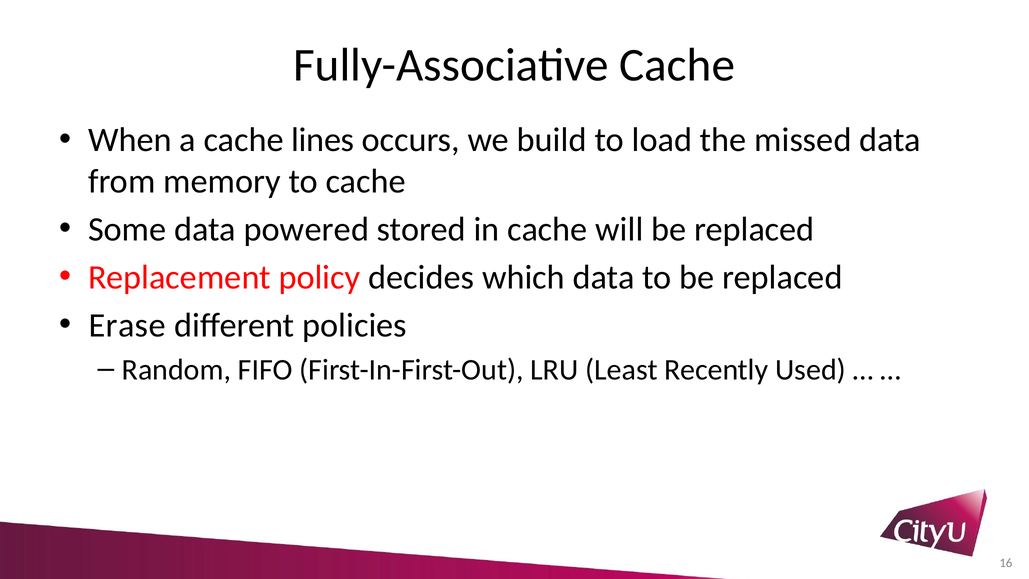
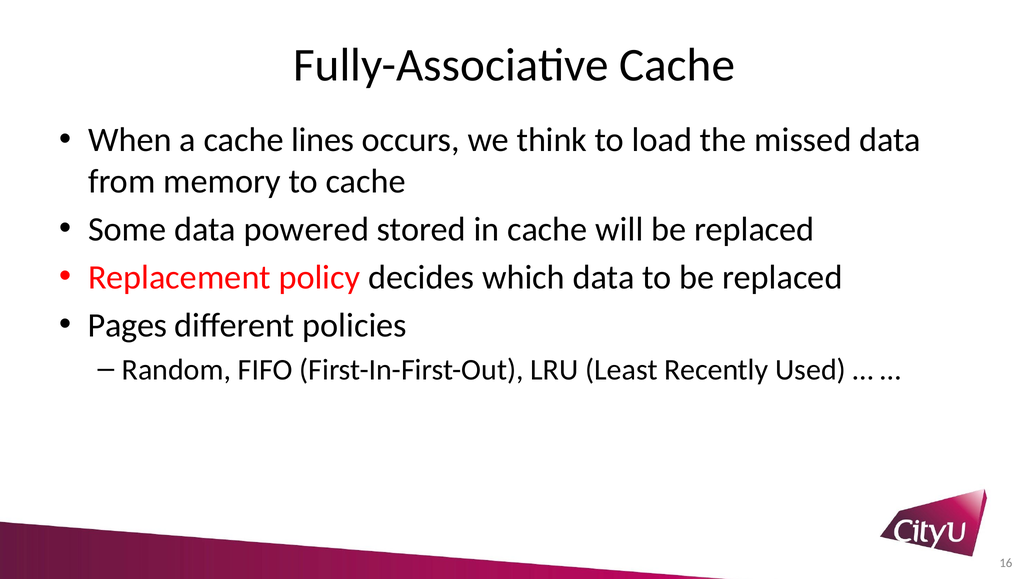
build: build -> think
Erase: Erase -> Pages
